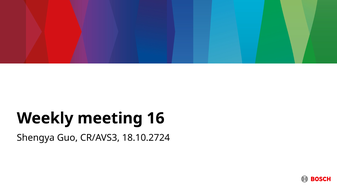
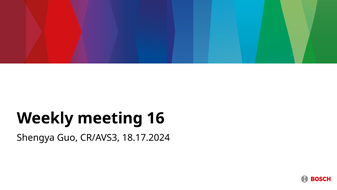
18.10.2724: 18.10.2724 -> 18.17.2024
